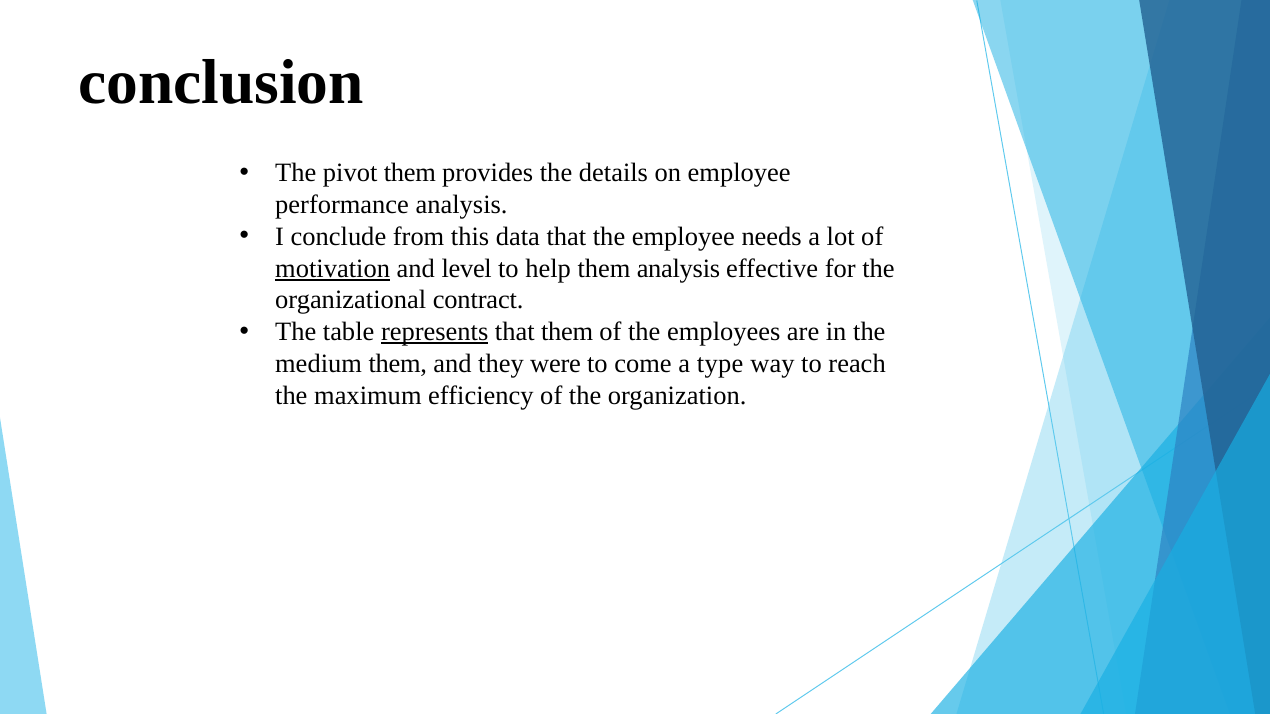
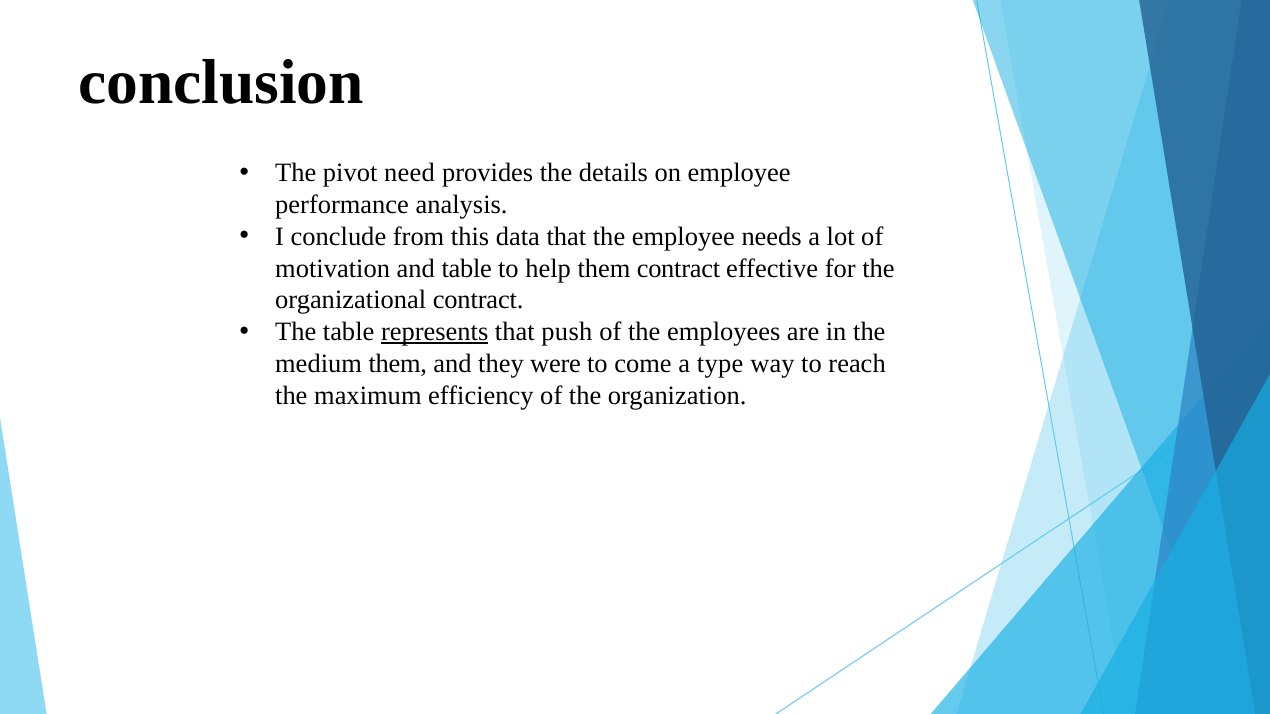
pivot them: them -> need
motivation underline: present -> none
and level: level -> table
them analysis: analysis -> contract
that them: them -> push
